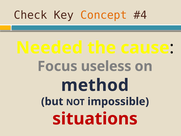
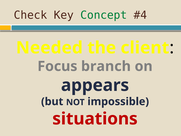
Concept colour: orange -> green
cause: cause -> client
useless: useless -> branch
method: method -> appears
